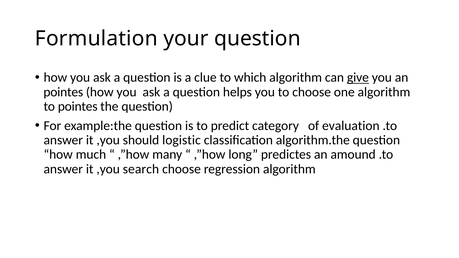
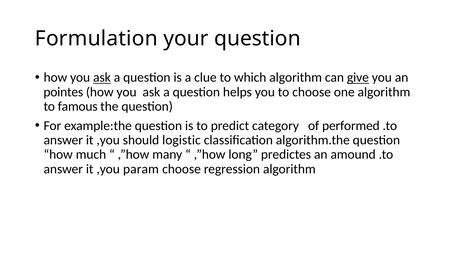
ask at (102, 78) underline: none -> present
to pointes: pointes -> famous
evaluation: evaluation -> performed
search: search -> param
